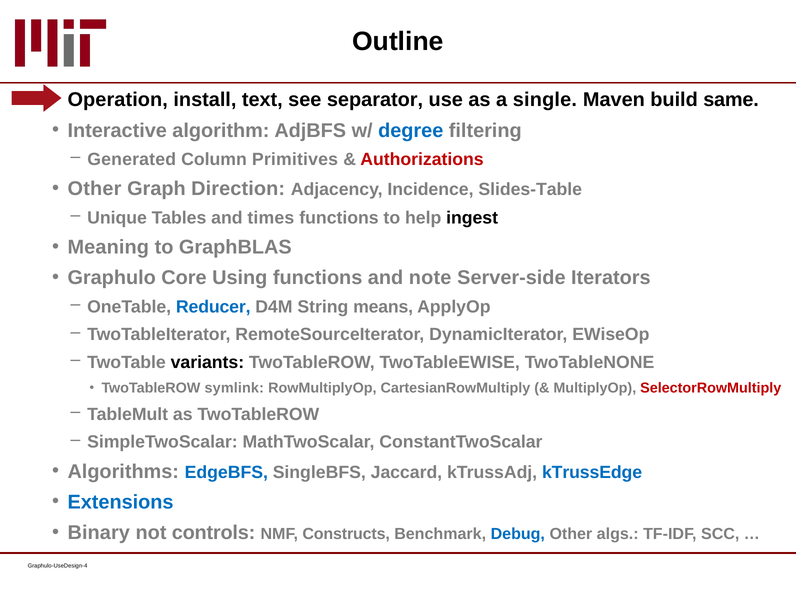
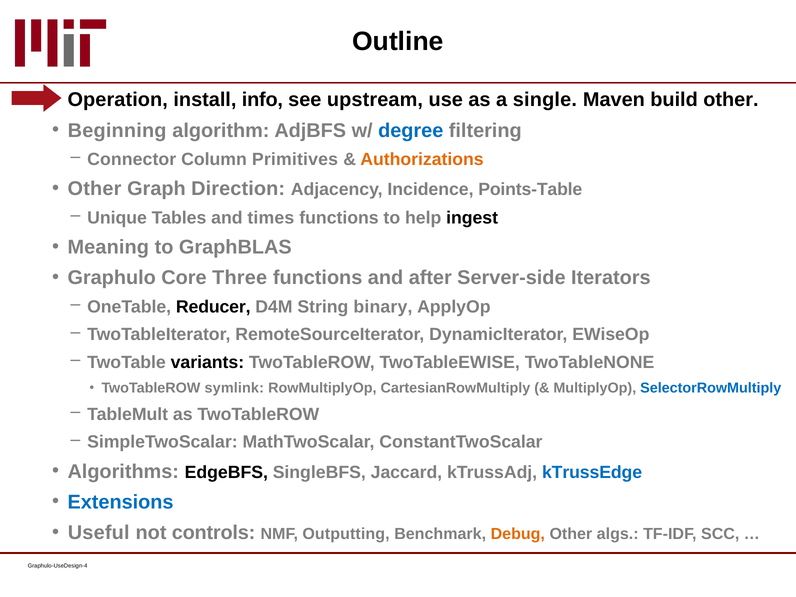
text: text -> info
separator: separator -> upstream
build same: same -> other
Interactive: Interactive -> Beginning
Generated: Generated -> Connector
Authorizations colour: red -> orange
Slides-Table: Slides-Table -> Points-Table
Using: Using -> Three
note: note -> after
Reducer colour: blue -> black
means: means -> binary
SelectorRowMultiply colour: red -> blue
EdgeBFS colour: blue -> black
Binary: Binary -> Useful
Constructs: Constructs -> Outputting
Debug colour: blue -> orange
